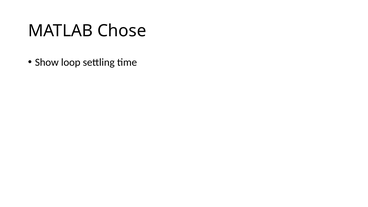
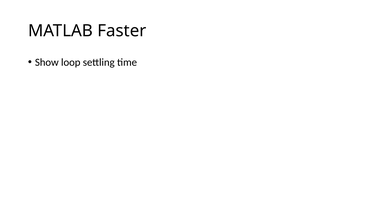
Chose: Chose -> Faster
